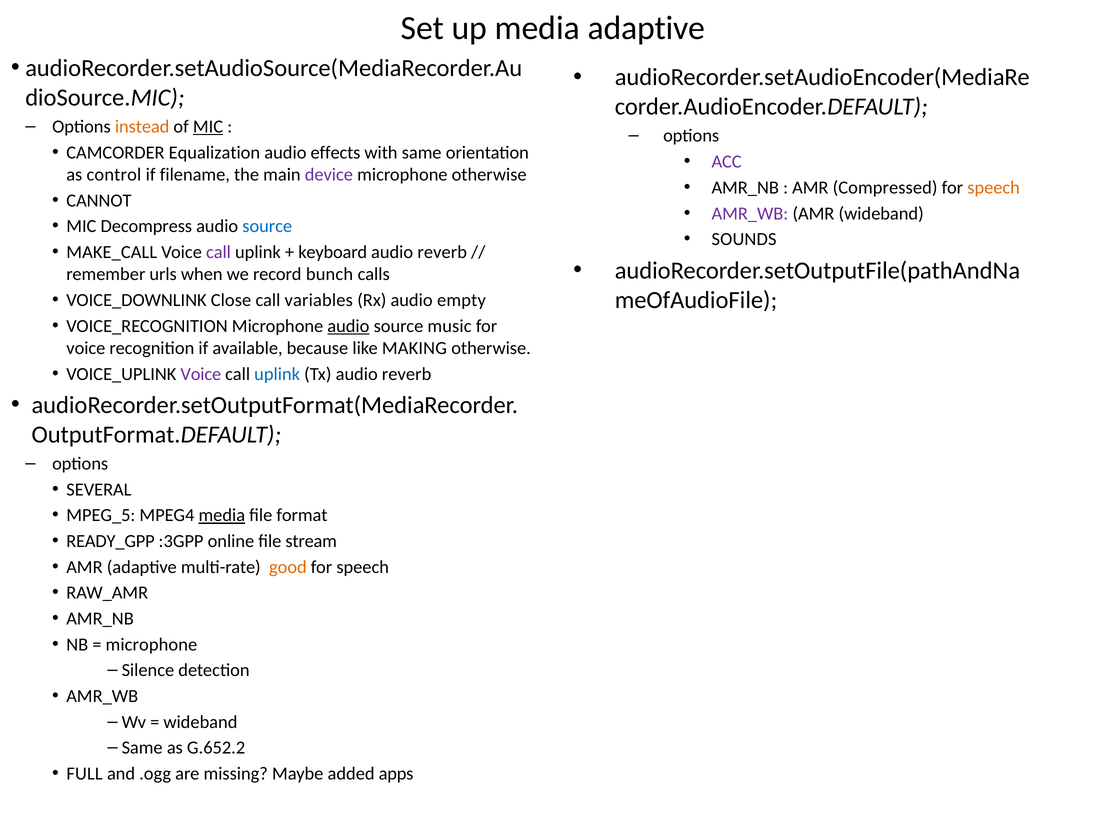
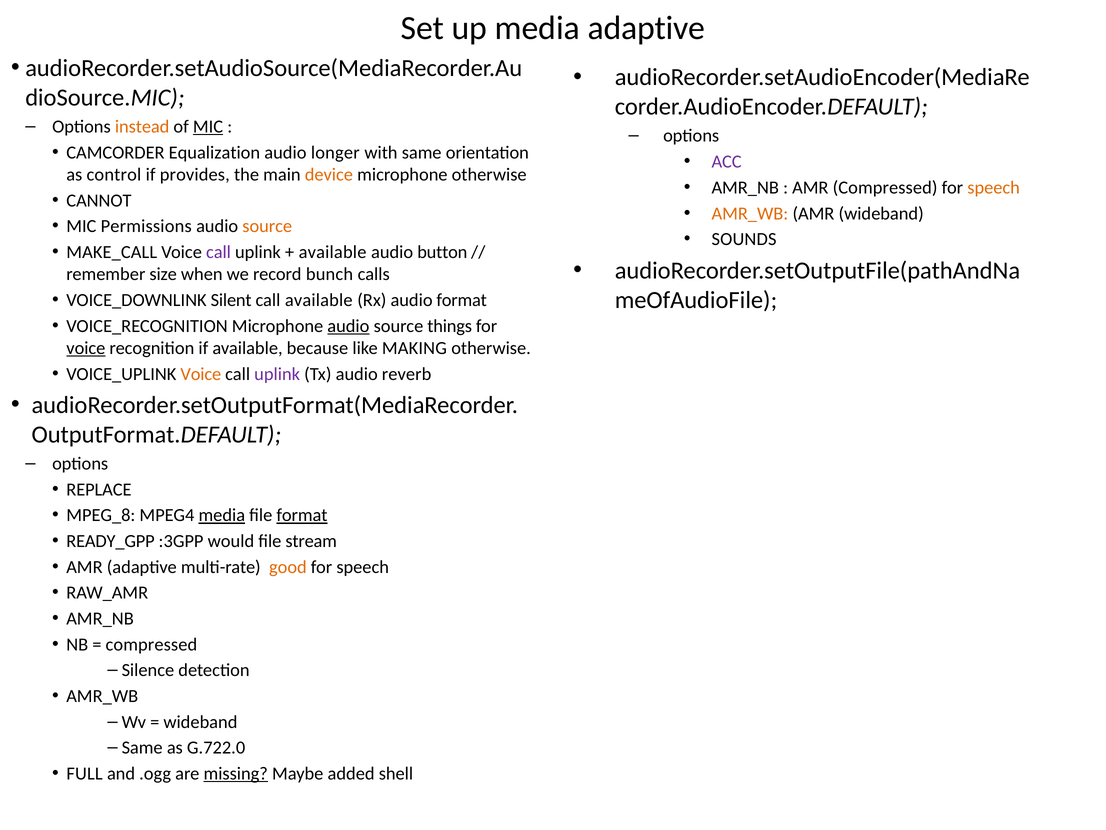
effects: effects -> longer
filename: filename -> provides
device colour: purple -> orange
AMR_WB at (750, 213) colour: purple -> orange
Decompress: Decompress -> Permissions
source at (267, 226) colour: blue -> orange
keyboard at (333, 252): keyboard -> available
reverb at (442, 252): reverb -> button
urls: urls -> size
Close: Close -> Silent
call variables: variables -> available
audio empty: empty -> format
music: music -> things
voice at (86, 348) underline: none -> present
Voice at (201, 374) colour: purple -> orange
uplink at (277, 374) colour: blue -> purple
SEVERAL: SEVERAL -> REPLACE
MPEG_5: MPEG_5 -> MPEG_8
format at (302, 515) underline: none -> present
online: online -> would
microphone at (151, 644): microphone -> compressed
G.652.2: G.652.2 -> G.722.0
missing underline: none -> present
apps: apps -> shell
